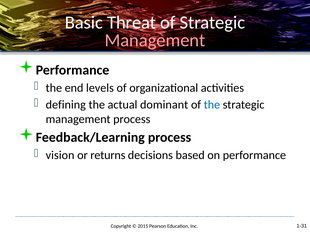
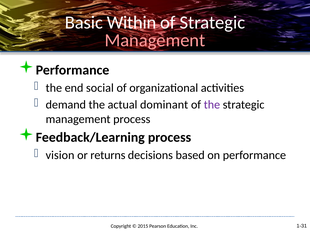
Threat: Threat -> Within
levels: levels -> social
defining: defining -> demand
the at (212, 105) colour: blue -> purple
